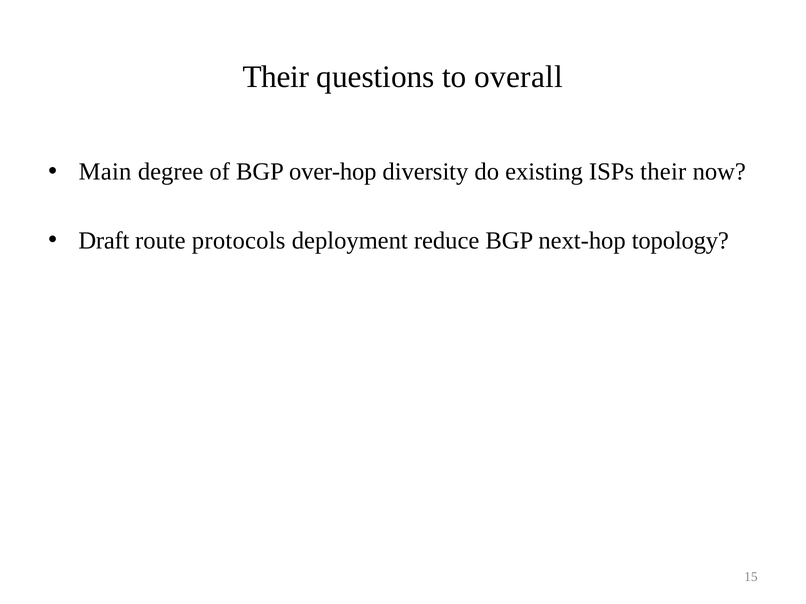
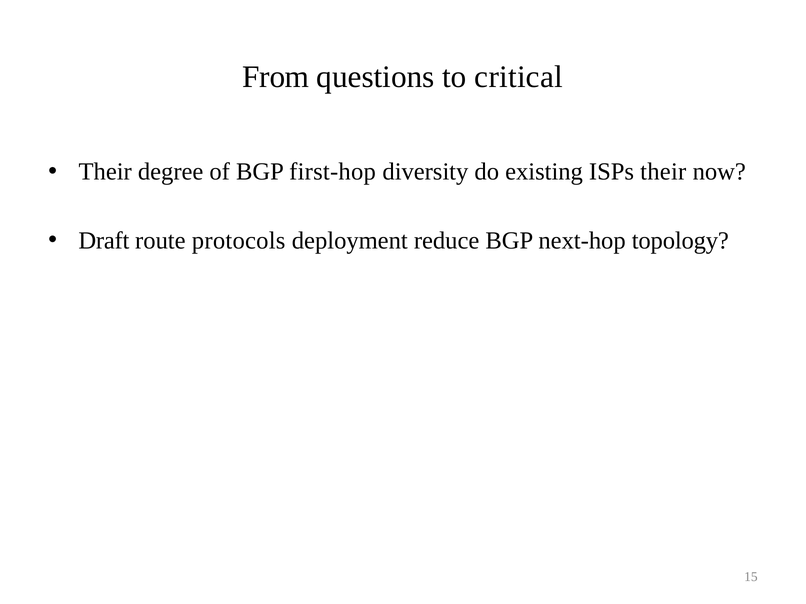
Their at (276, 77): Their -> From
overall: overall -> critical
Main at (105, 172): Main -> Their
over-hop: over-hop -> first-hop
